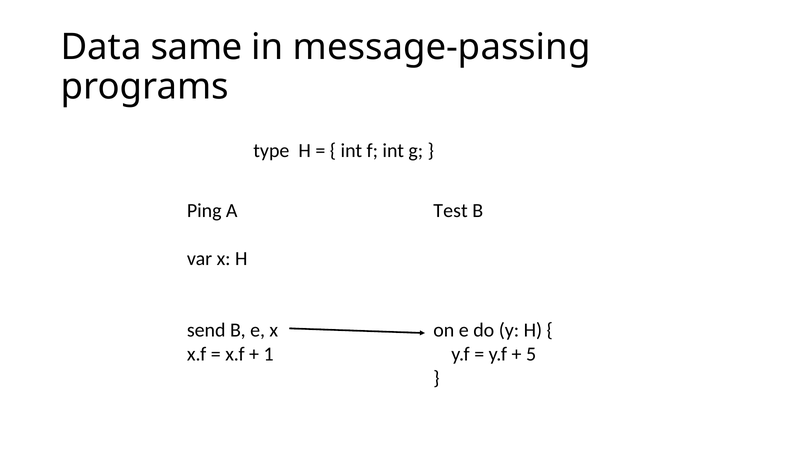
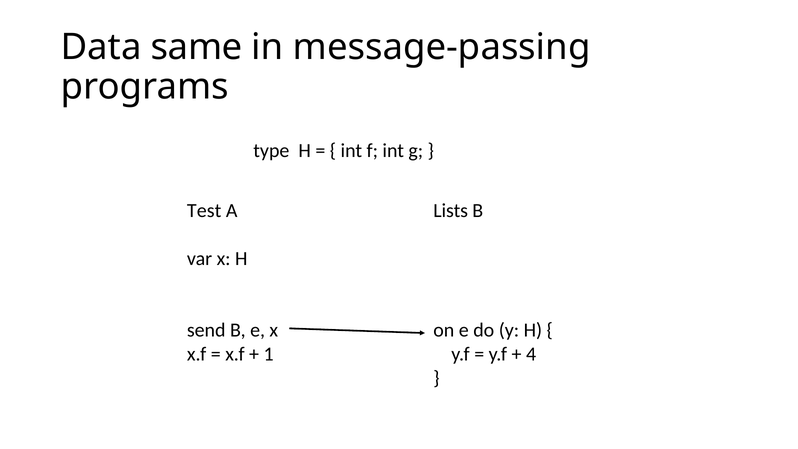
Ping: Ping -> Test
Test: Test -> Lists
5: 5 -> 4
